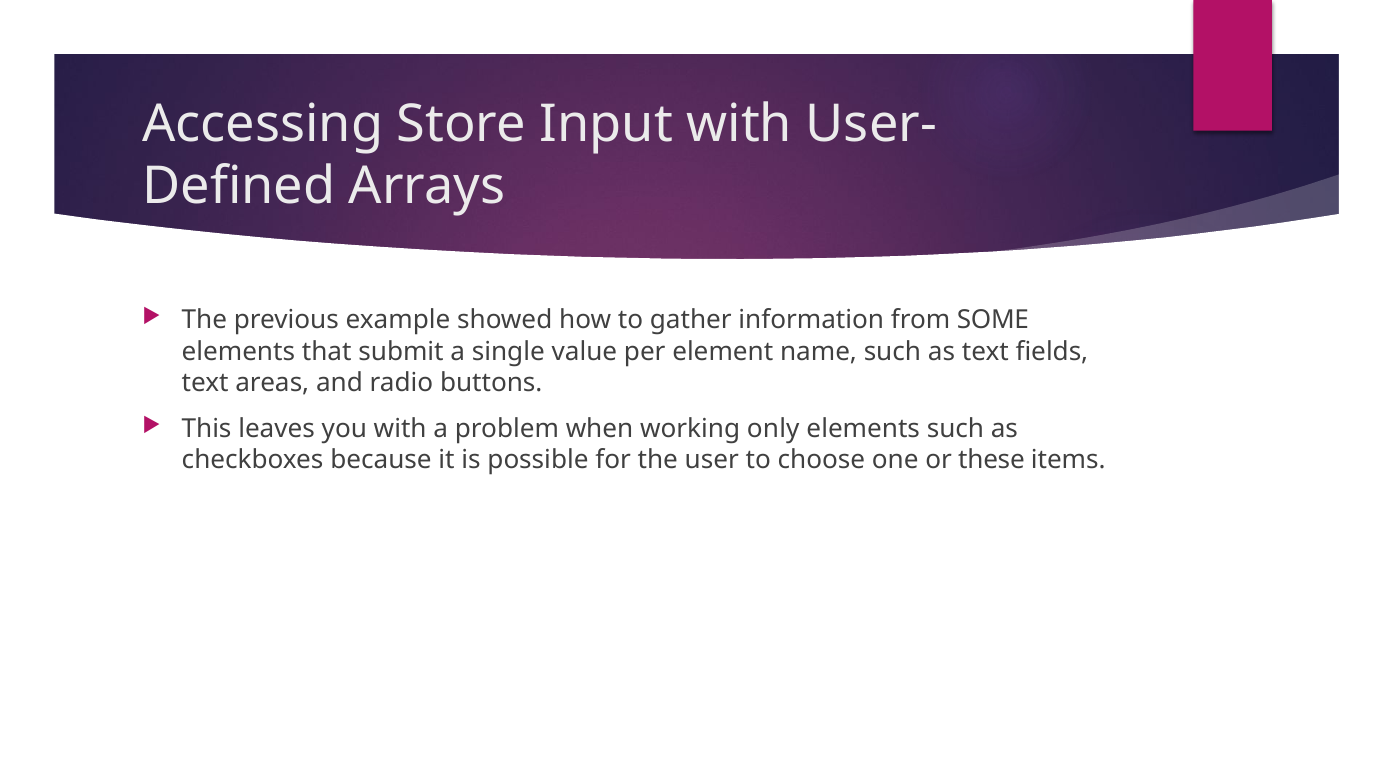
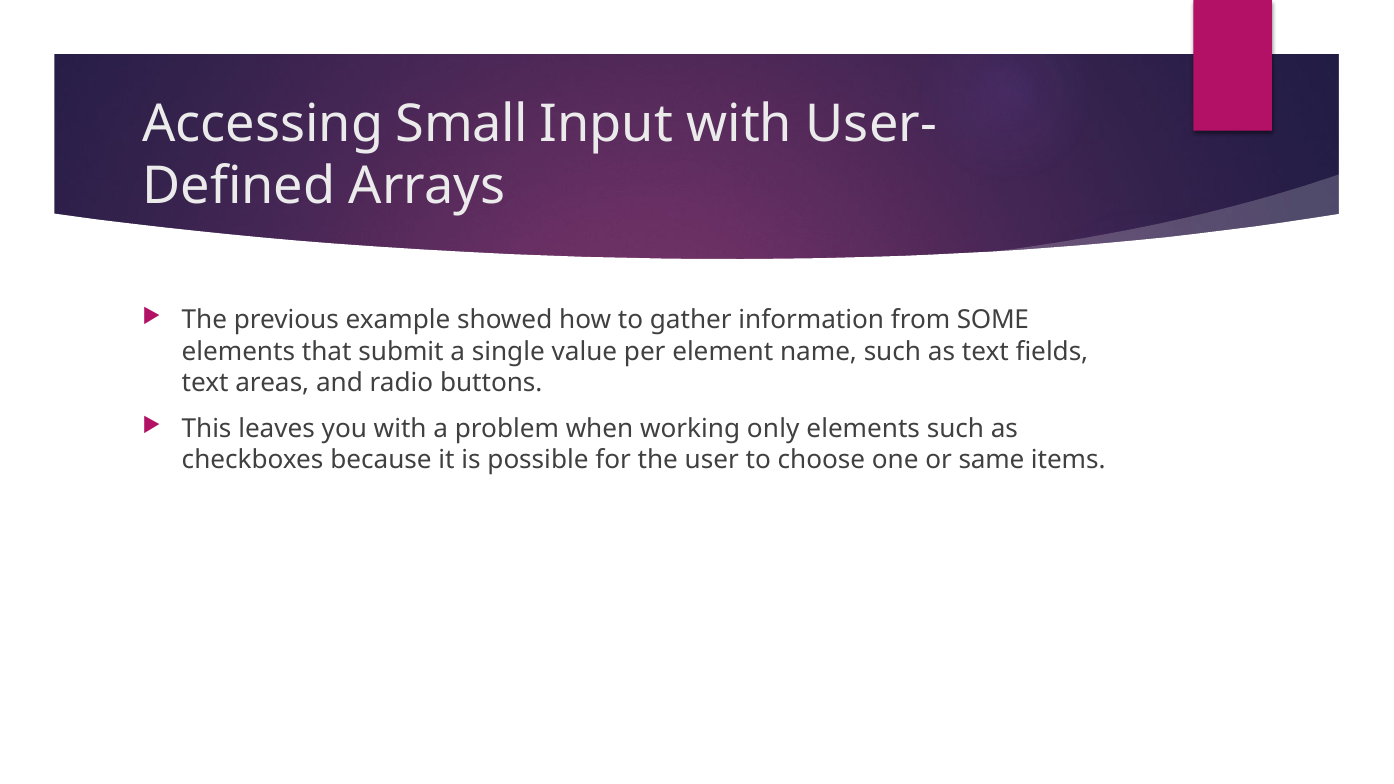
Store: Store -> Small
these: these -> same
